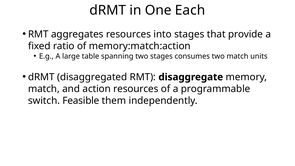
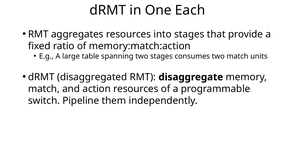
Feasible: Feasible -> Pipeline
